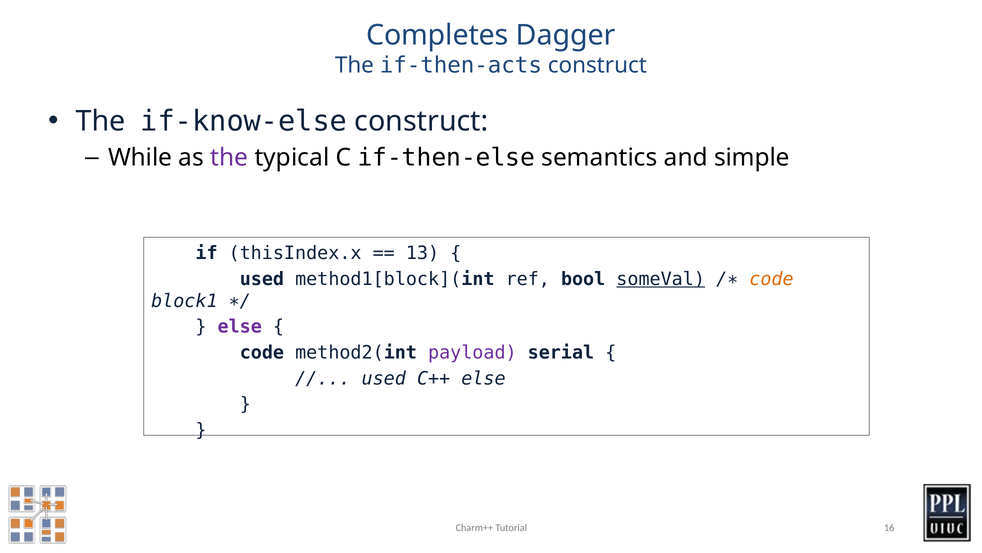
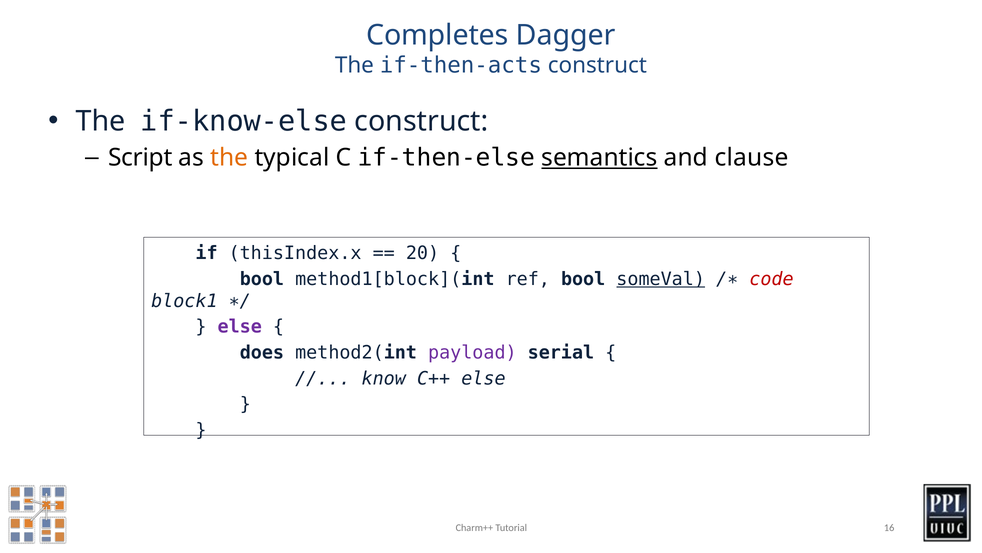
While: While -> Script
the at (229, 158) colour: purple -> orange
semantics underline: none -> present
simple: simple -> clause
13: 13 -> 20
used at (262, 279): used -> bool
code at (771, 279) colour: orange -> red
code at (262, 352): code -> does
used at (384, 378): used -> know
